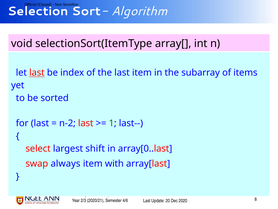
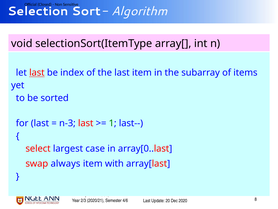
n-2: n-2 -> n-3
shift: shift -> case
